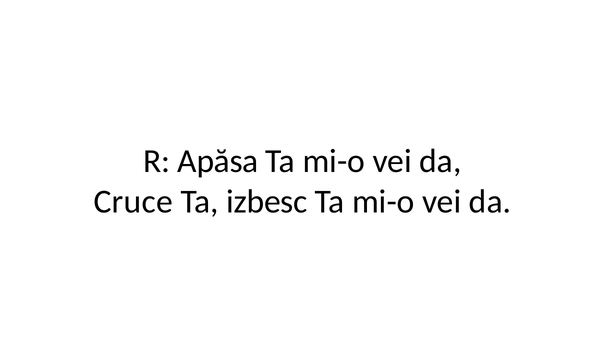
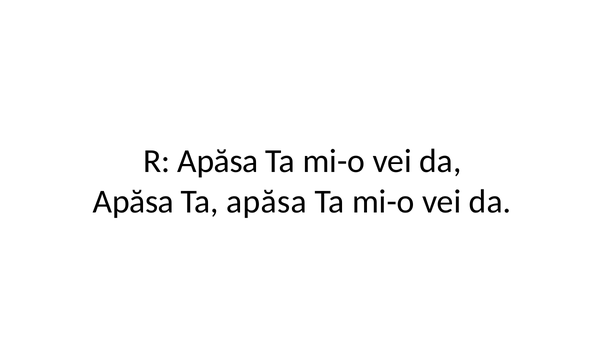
Cruce at (133, 202): Cruce -> Apăsa
Ta izbesc: izbesc -> apăsa
